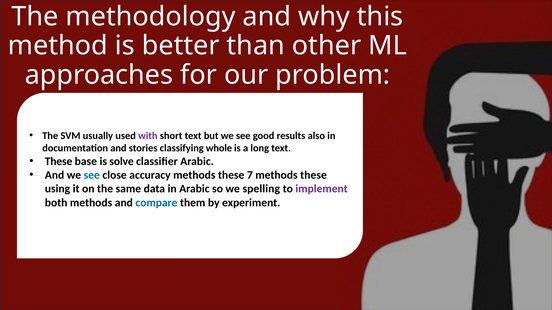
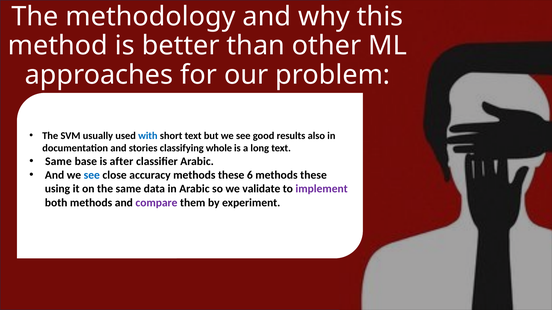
with colour: purple -> blue
These at (59, 161): These -> Same
solve: solve -> after
7: 7 -> 6
spelling: spelling -> validate
compare colour: blue -> purple
